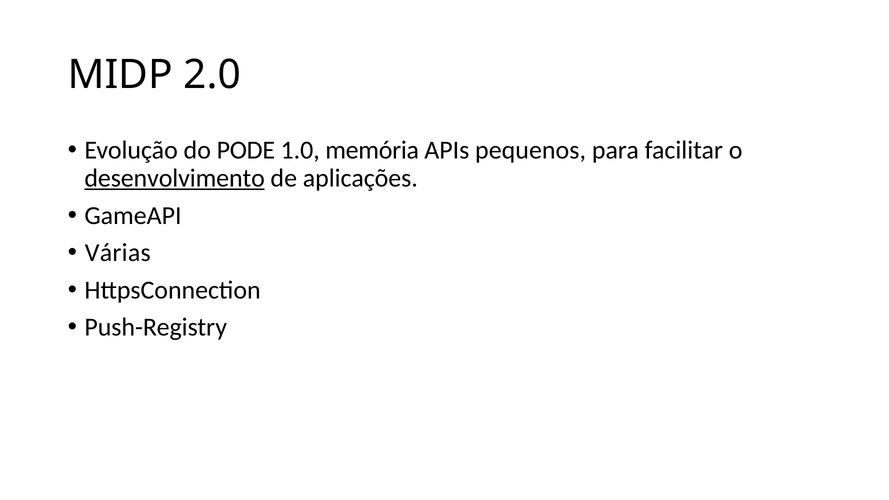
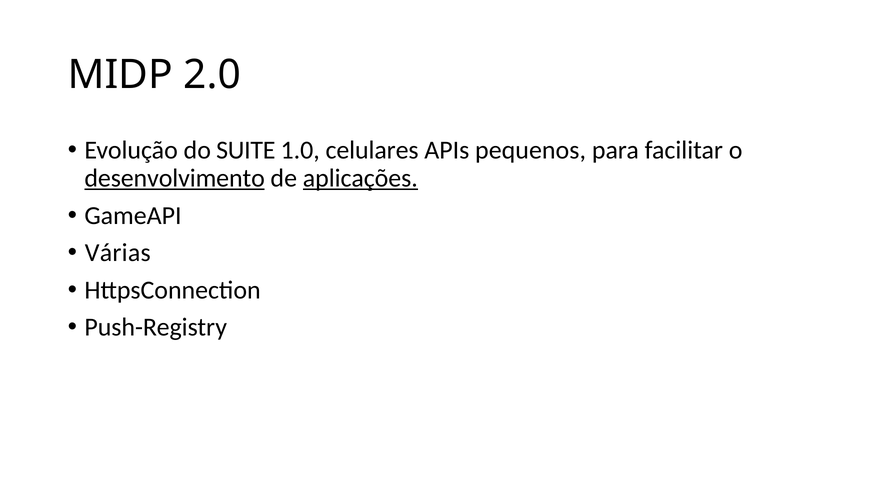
PODE: PODE -> SUITE
memória: memória -> celulares
aplicações underline: none -> present
